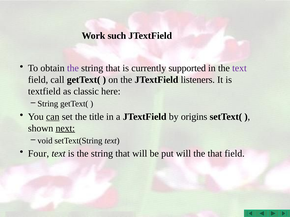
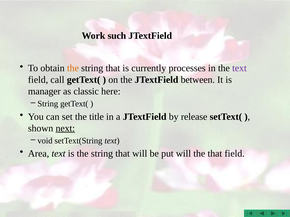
the at (73, 68) colour: purple -> orange
supported: supported -> processes
listeners: listeners -> between
textfield: textfield -> manager
can underline: present -> none
origins: origins -> release
Four: Four -> Area
